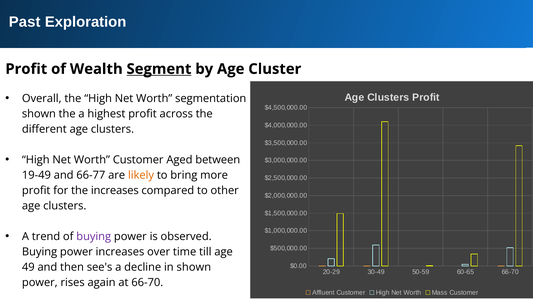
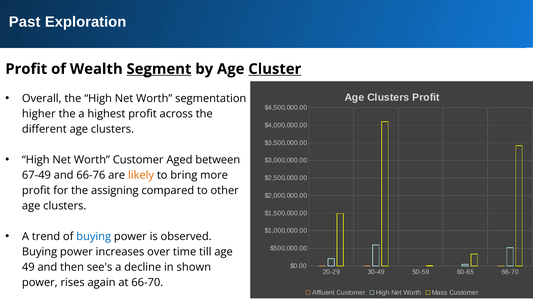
Cluster underline: none -> present
shown at (39, 114): shown -> higher
19-49: 19-49 -> 67-49
66-77: 66-77 -> 66-76
the increases: increases -> assigning
buying at (94, 236) colour: purple -> blue
